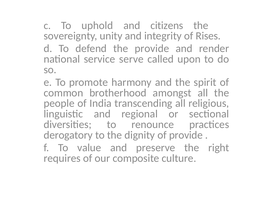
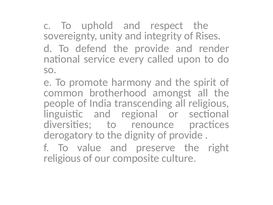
citizens: citizens -> respect
serve: serve -> every
requires at (62, 158): requires -> religious
